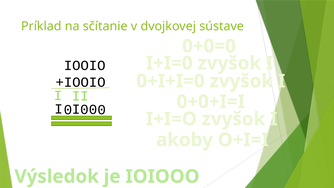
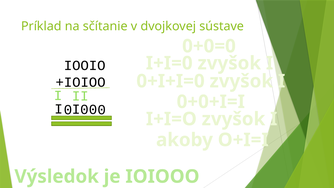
+IOOIO: +IOOIO -> +IOIOO
